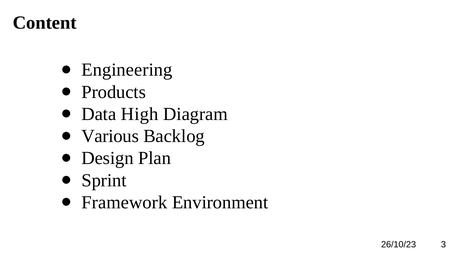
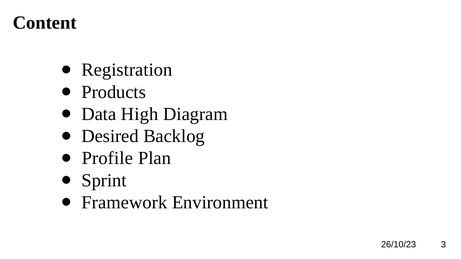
Engineering: Engineering -> Registration
Various: Various -> Desired
Design: Design -> Profile
